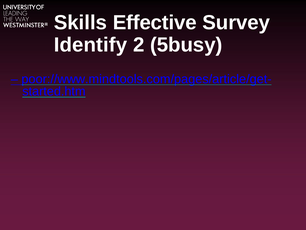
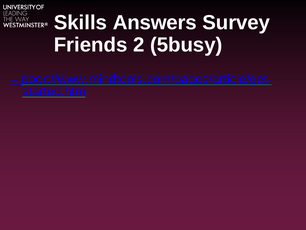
Effective: Effective -> Answers
Identify: Identify -> Friends
